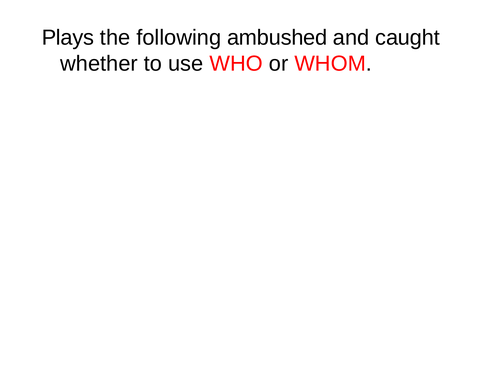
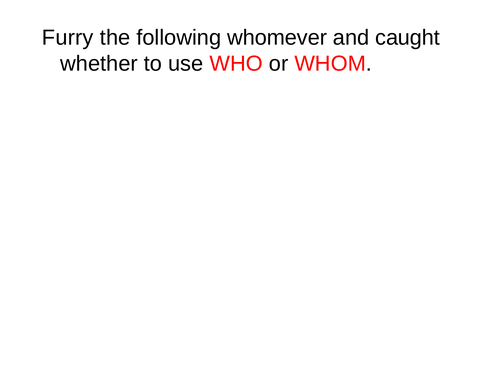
Plays: Plays -> Furry
ambushed: ambushed -> whomever
